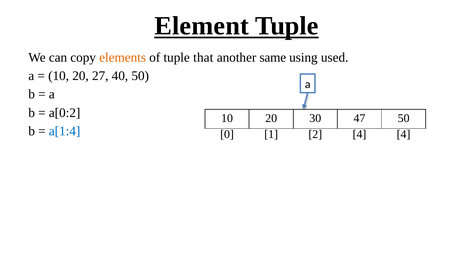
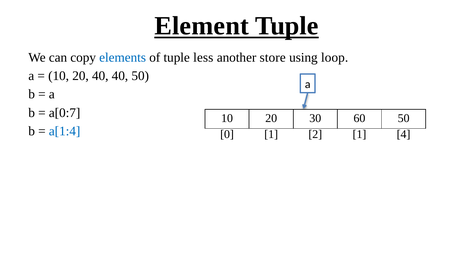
elements colour: orange -> blue
that: that -> less
same: same -> store
used: used -> loop
20 27: 27 -> 40
a[0:2: a[0:2 -> a[0:7
47: 47 -> 60
2 4: 4 -> 1
